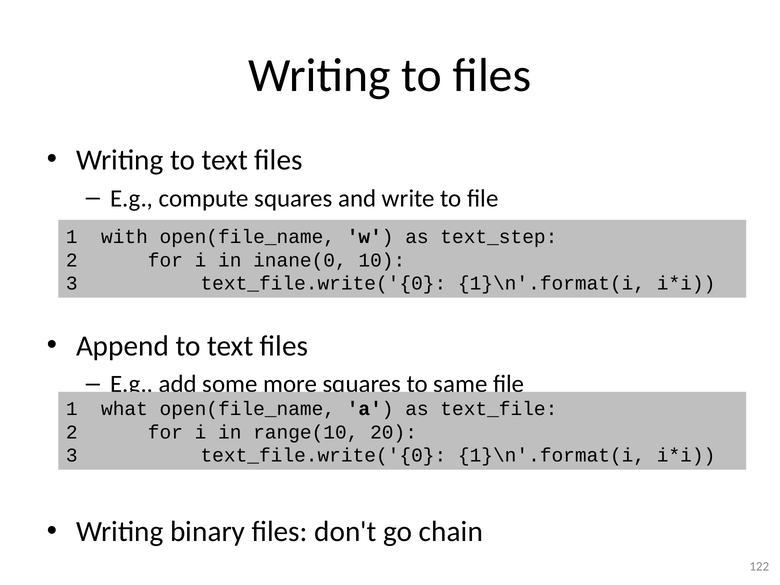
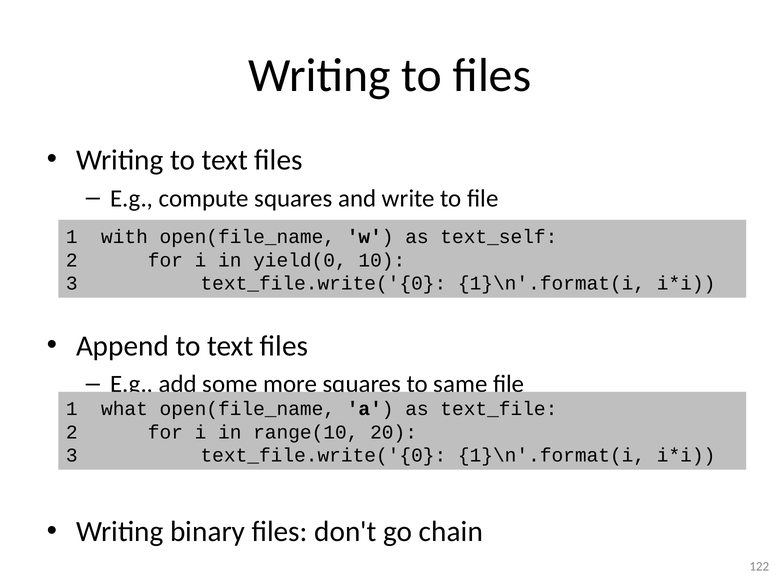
text_step: text_step -> text_self
inane(0: inane(0 -> yield(0
